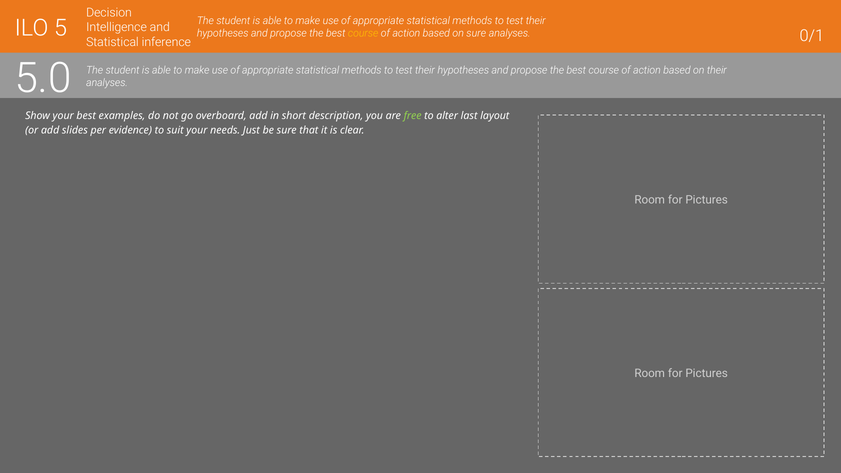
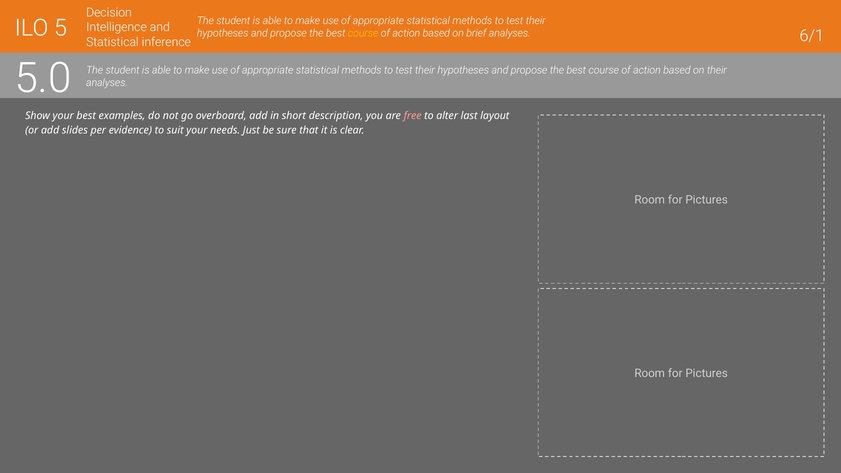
0/1: 0/1 -> 6/1
on sure: sure -> brief
free colour: light green -> pink
